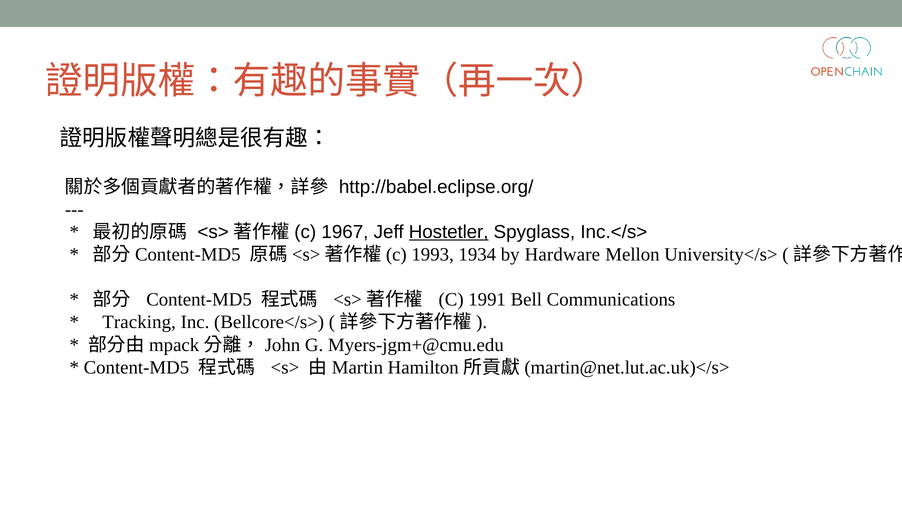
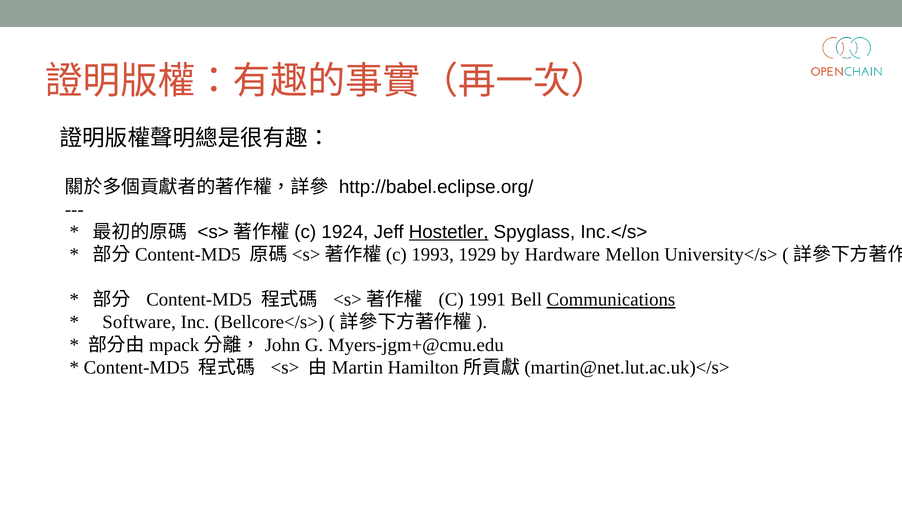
1967: 1967 -> 1924
1934: 1934 -> 1929
Communications underline: none -> present
Tracking: Tracking -> Software
